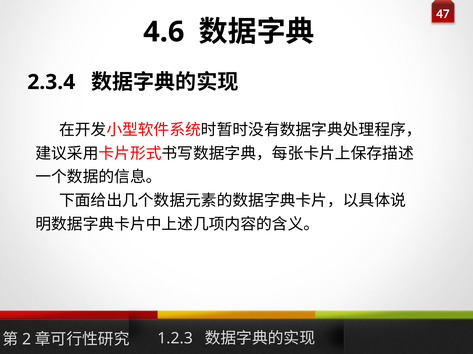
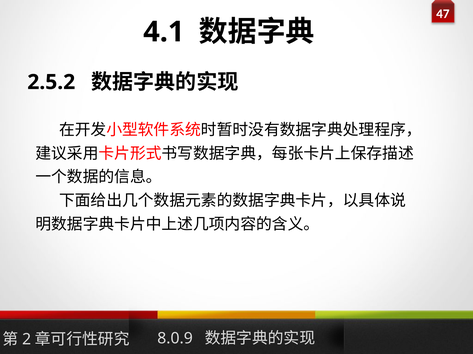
4.6: 4.6 -> 4.1
2.3.4: 2.3.4 -> 2.5.2
1.2.3: 1.2.3 -> 8.0.9
